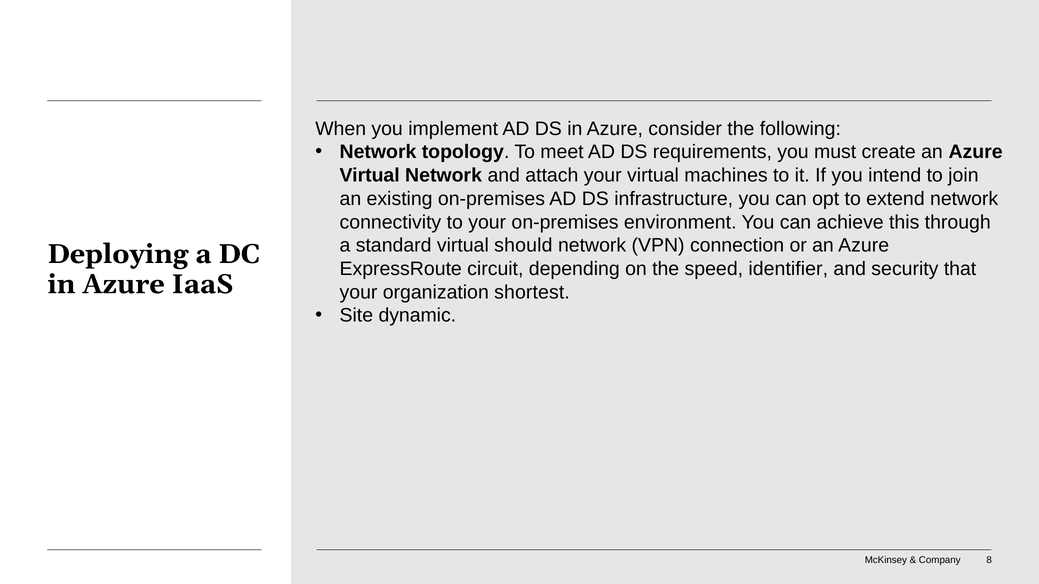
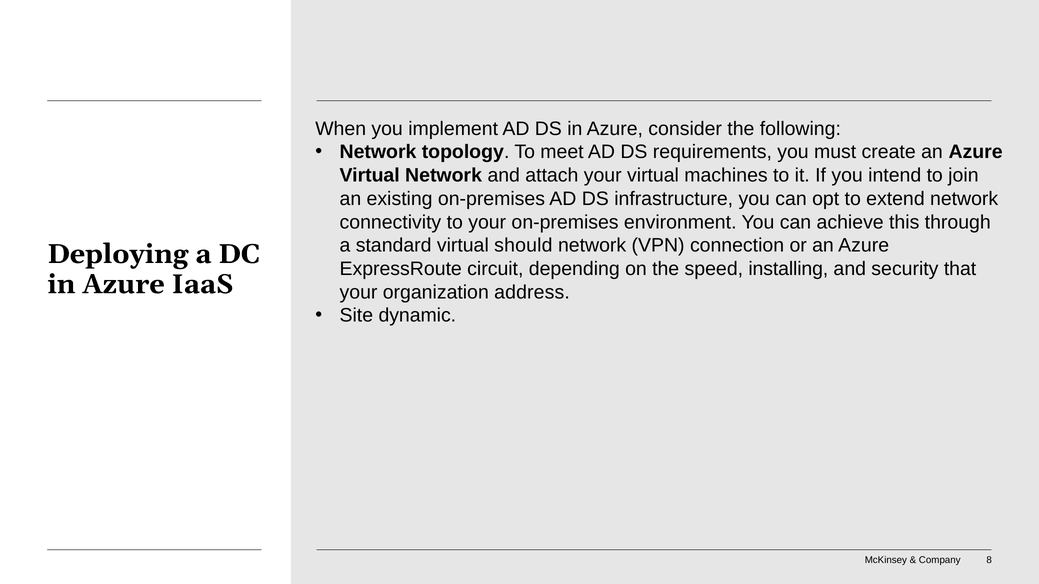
identifier: identifier -> installing
shortest: shortest -> address
